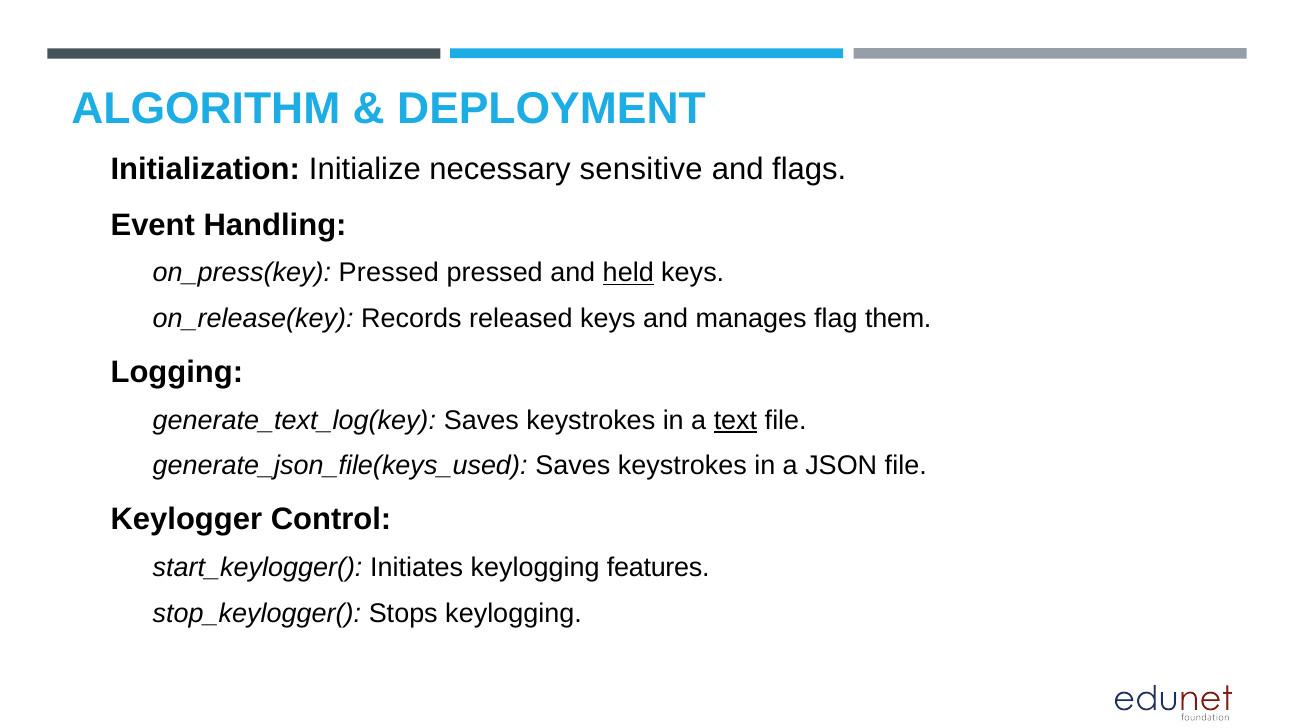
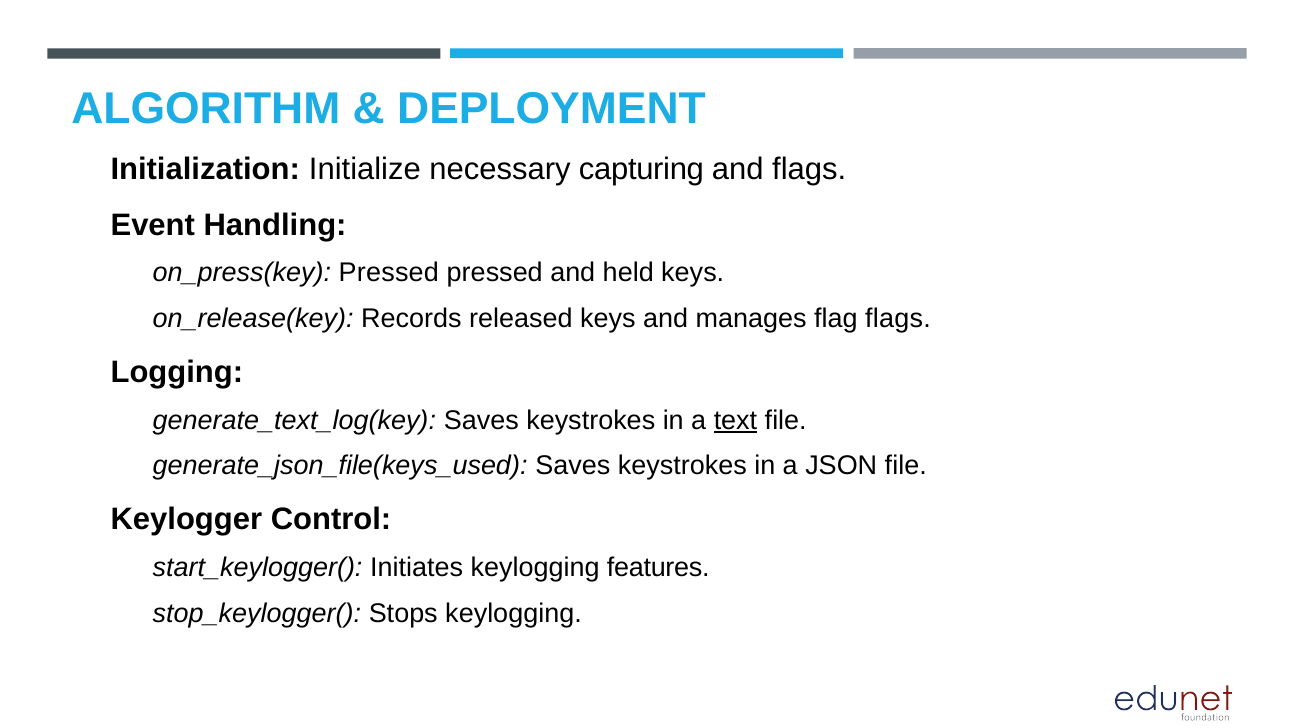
sensitive: sensitive -> capturing
held underline: present -> none
flag them: them -> flags
